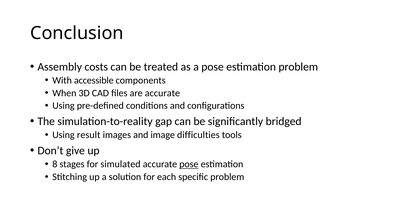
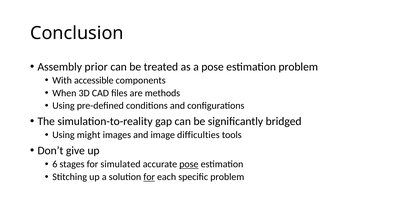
costs: costs -> prior
are accurate: accurate -> methods
result: result -> might
8: 8 -> 6
for at (149, 177) underline: none -> present
